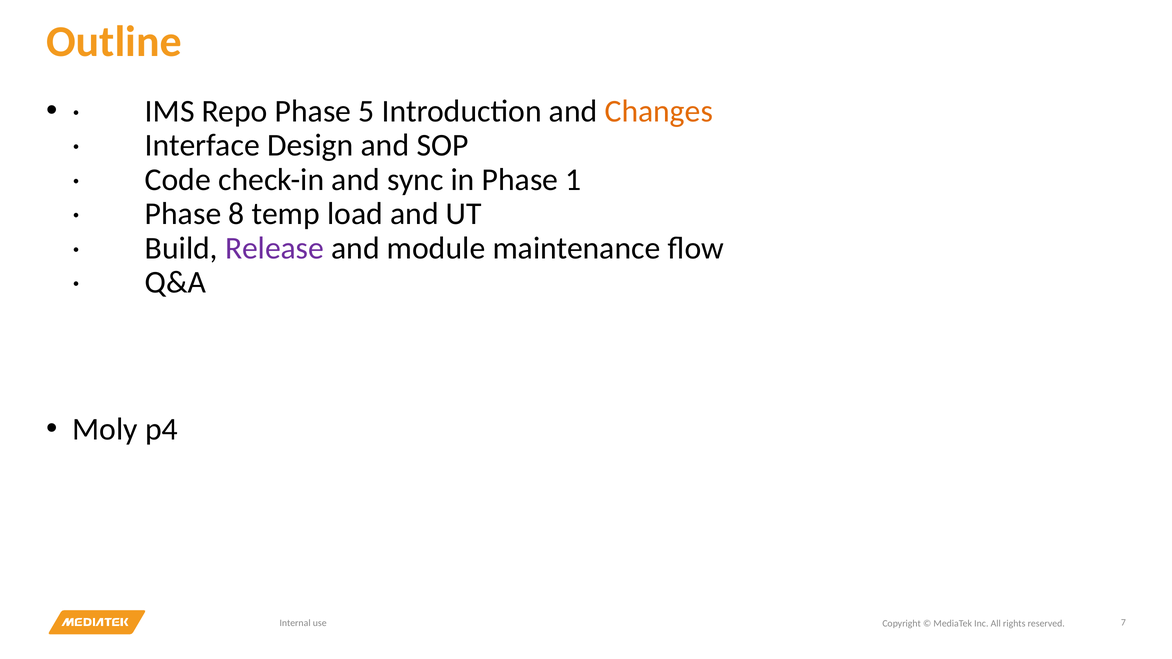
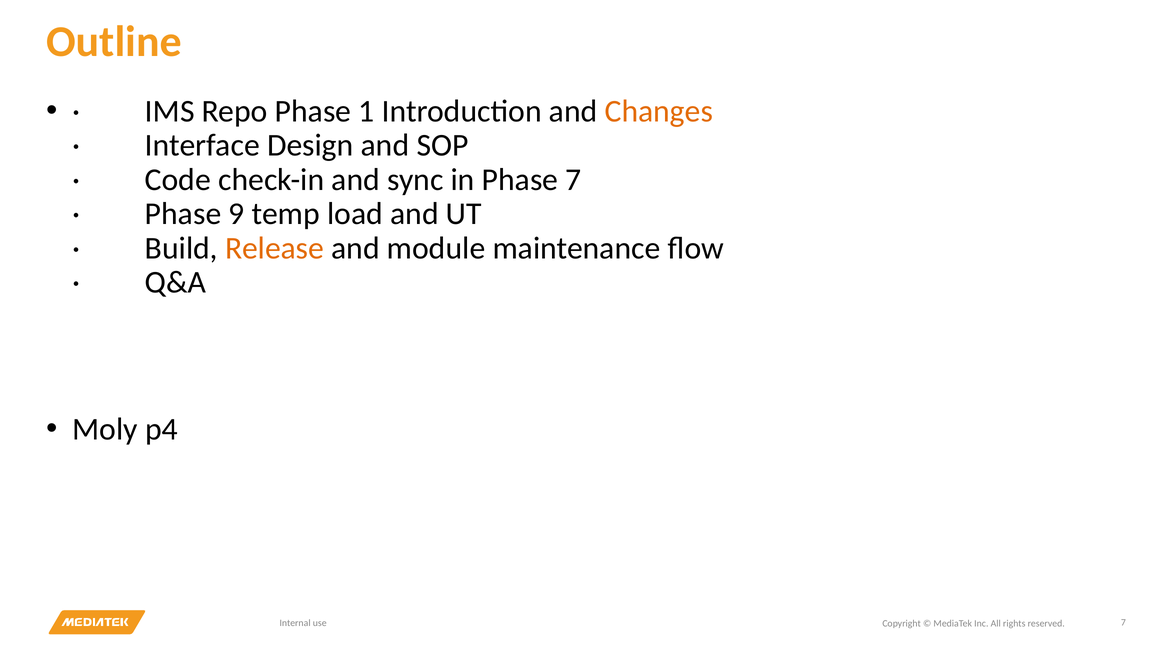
5: 5 -> 1
Phase 1: 1 -> 7
8: 8 -> 9
Release colour: purple -> orange
